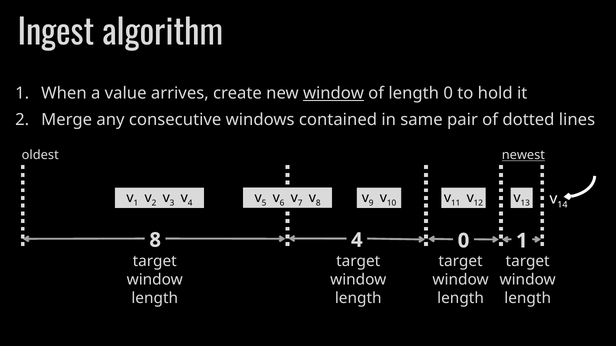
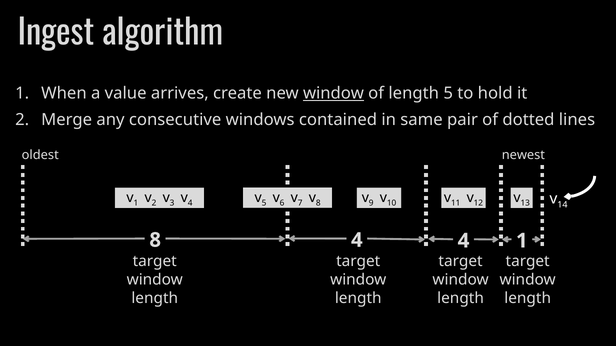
length 0: 0 -> 5
newest underline: present -> none
4 0: 0 -> 4
